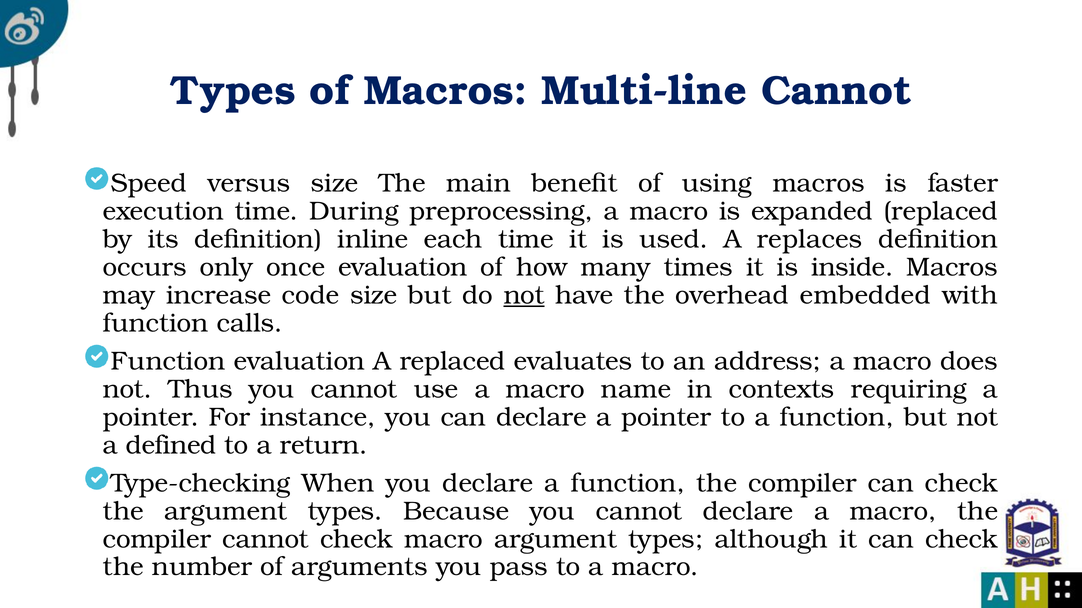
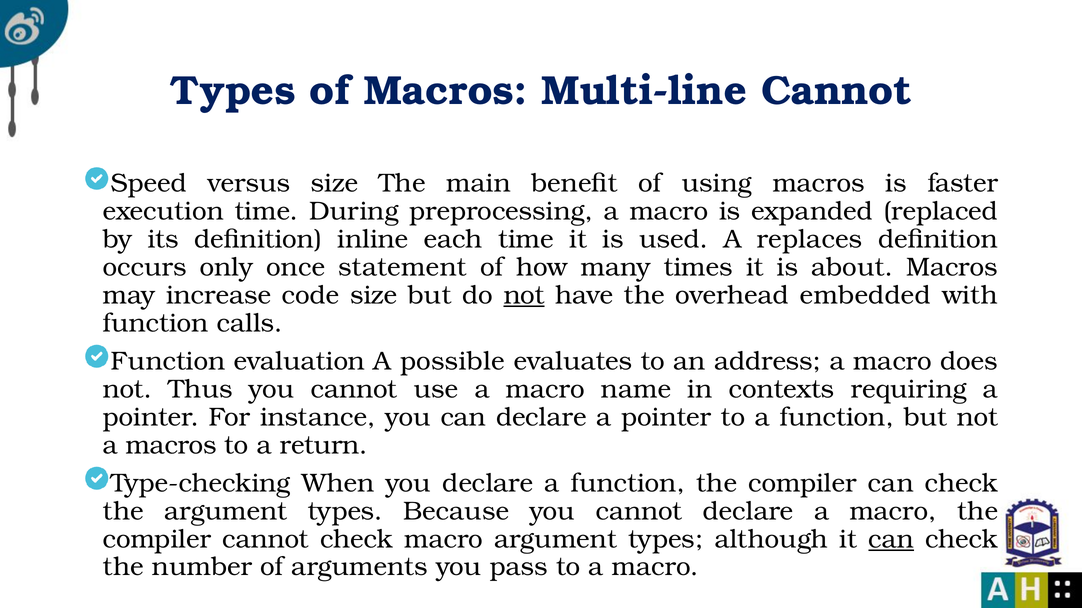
once evaluation: evaluation -> statement
inside: inside -> about
A replaced: replaced -> possible
a defined: defined -> macros
can at (891, 540) underline: none -> present
